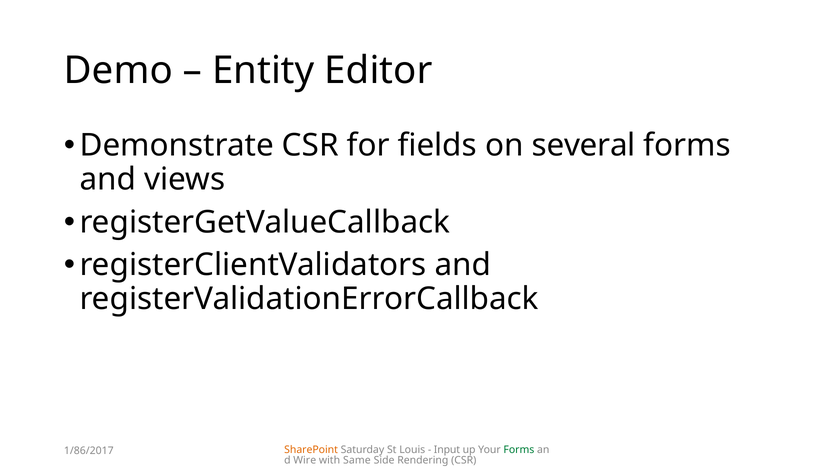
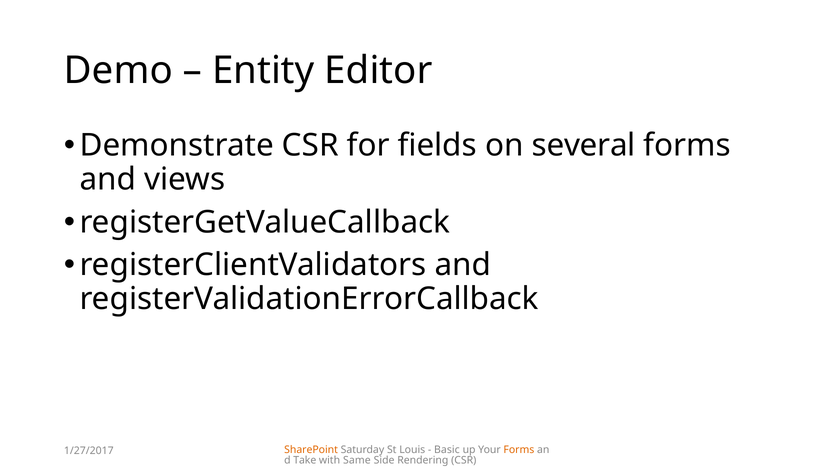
Input: Input -> Basic
Forms at (519, 450) colour: green -> orange
1/86/2017: 1/86/2017 -> 1/27/2017
Wire: Wire -> Take
